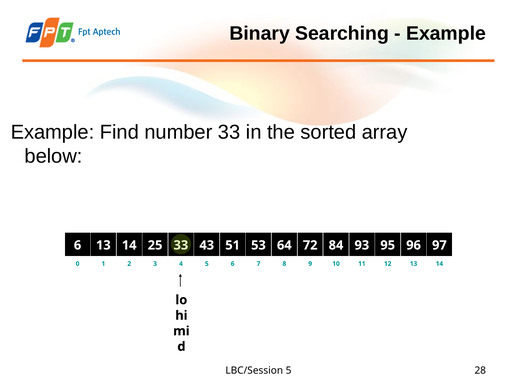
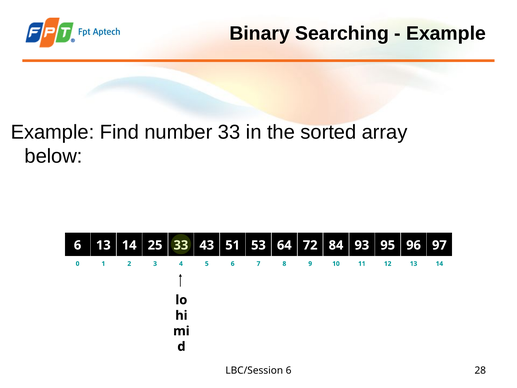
LBC/Session 5: 5 -> 6
